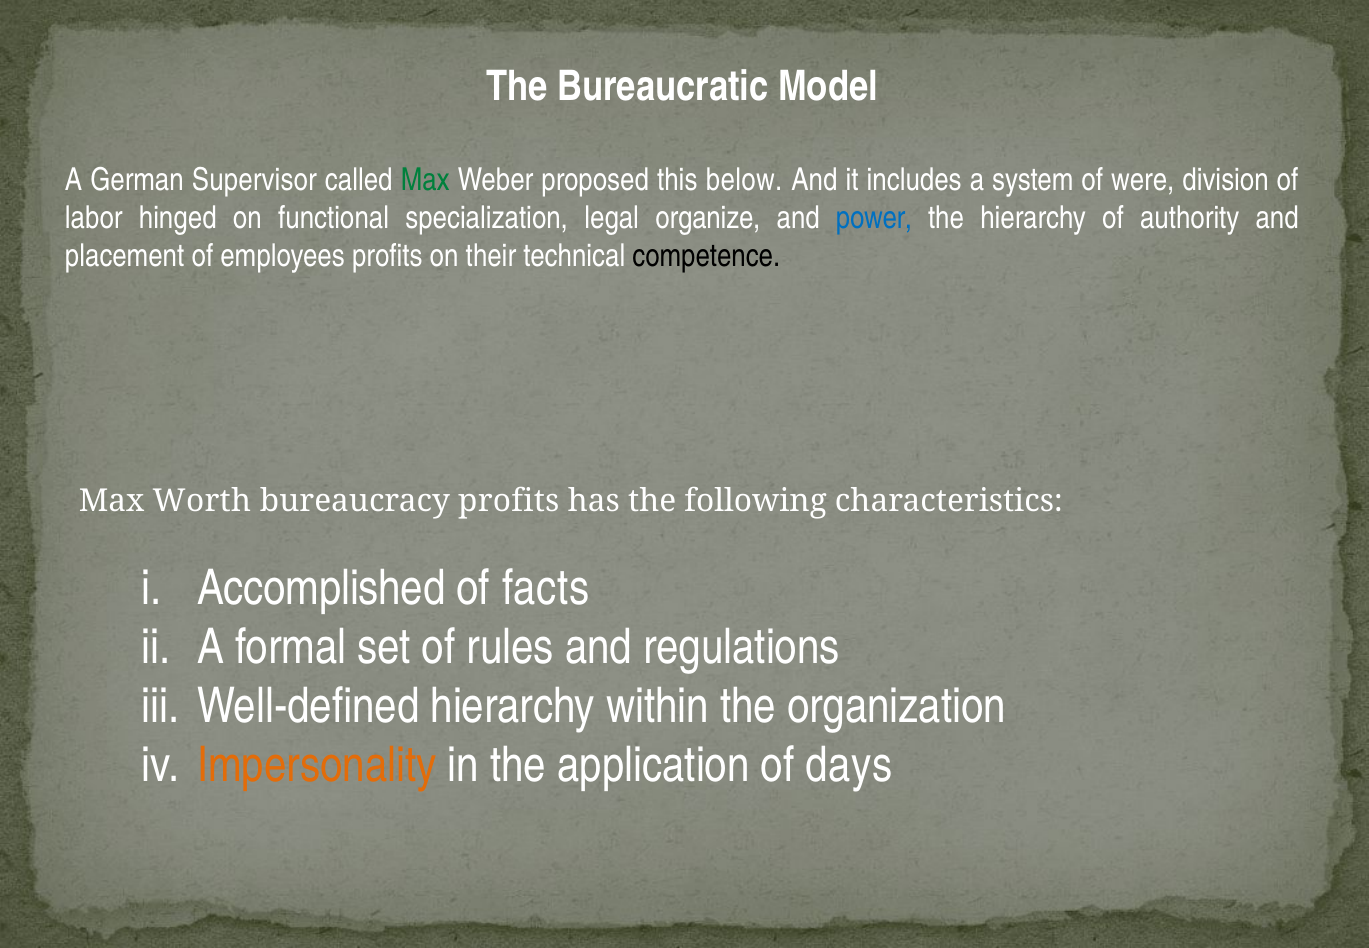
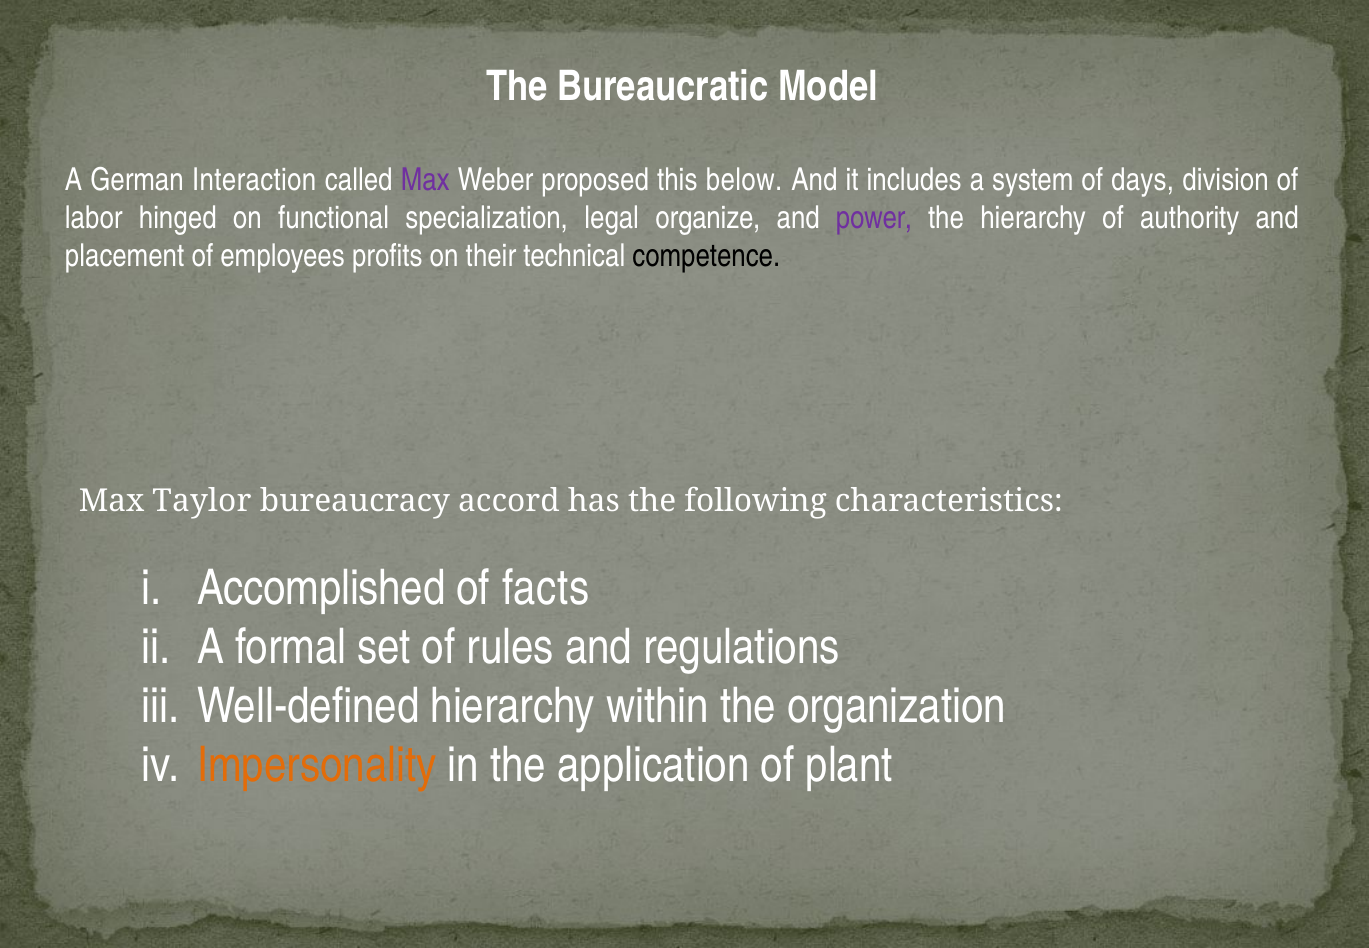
Supervisor: Supervisor -> Interaction
Max at (425, 180) colour: green -> purple
were: were -> days
power colour: blue -> purple
Worth: Worth -> Taylor
bureaucracy profits: profits -> accord
days: days -> plant
